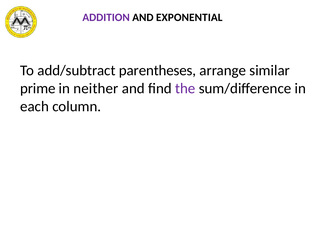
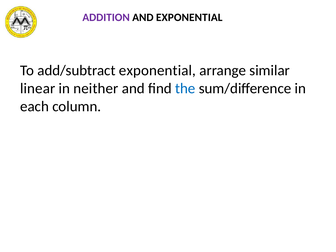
add/subtract parentheses: parentheses -> exponential
prime: prime -> linear
the colour: purple -> blue
